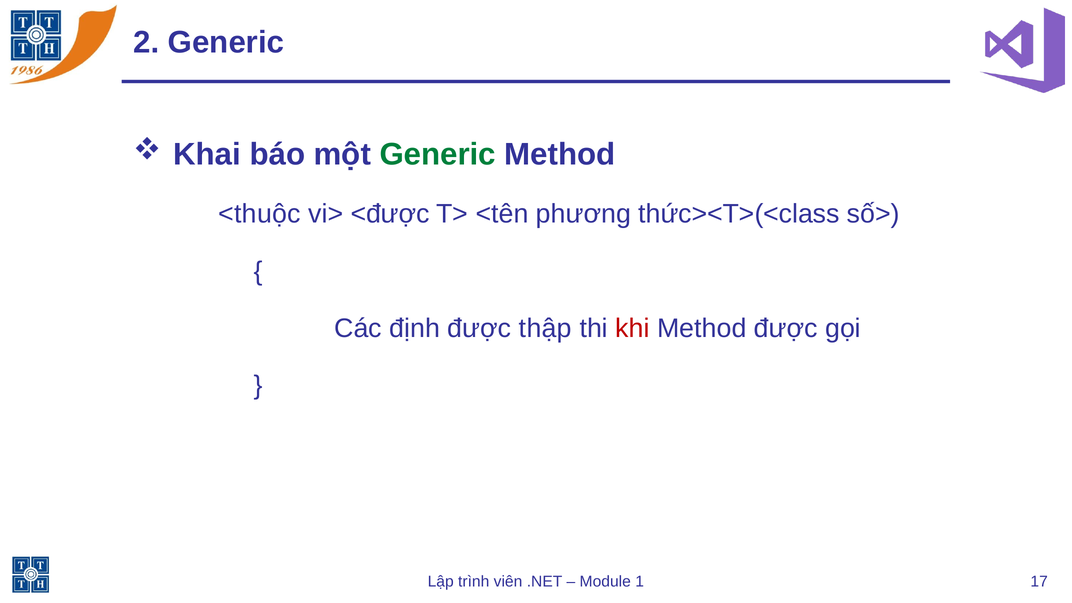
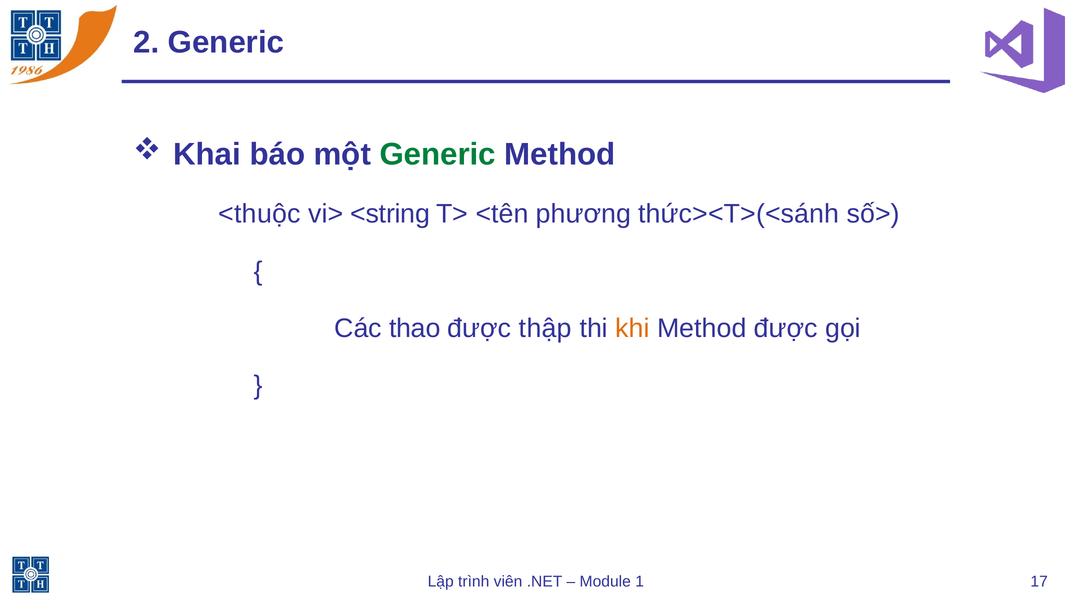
<được: <được -> <string
thức><T>(<class: thức><T>(<class -> thức><T>(<sánh
định: định -> thao
khi colour: red -> orange
